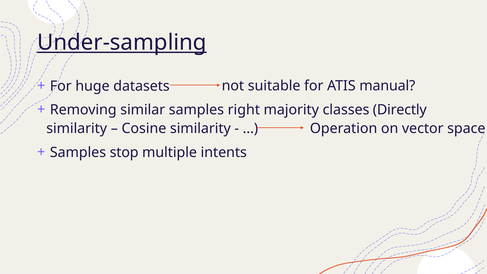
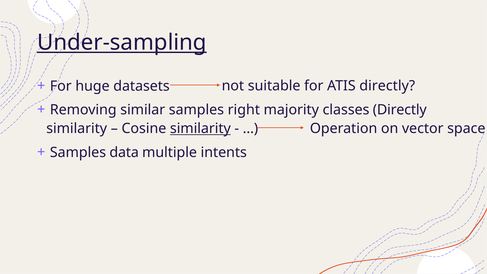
ATIS manual: manual -> directly
similarity at (200, 129) underline: none -> present
stop: stop -> data
